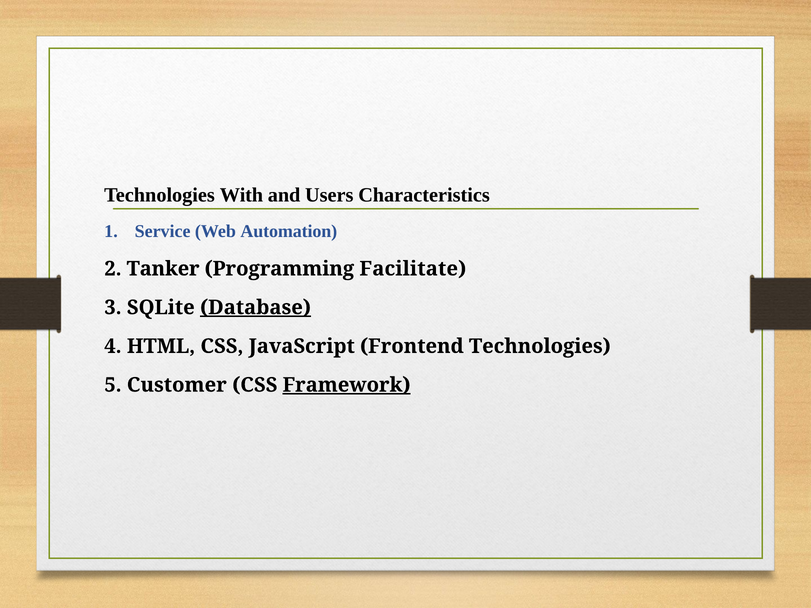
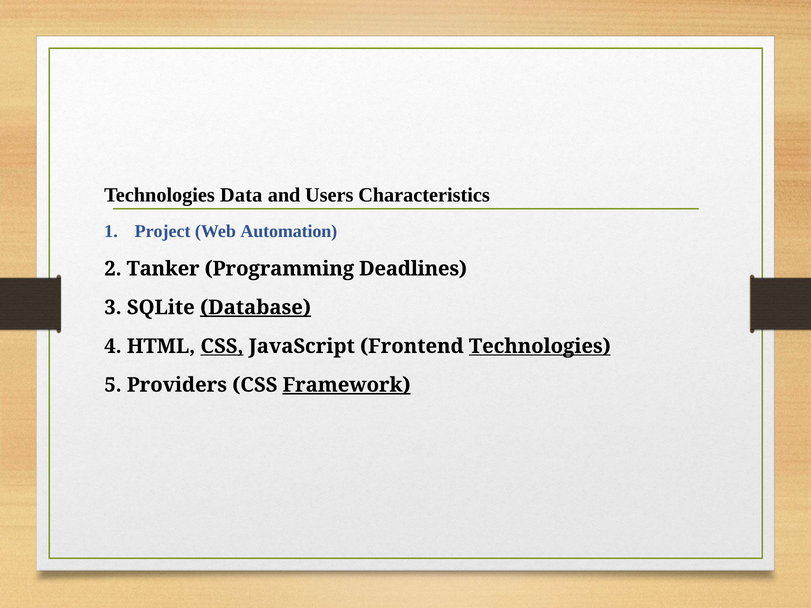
With: With -> Data
Service: Service -> Project
Facilitate: Facilitate -> Deadlines
CSS at (222, 346) underline: none -> present
Technologies at (540, 346) underline: none -> present
Customer: Customer -> Providers
